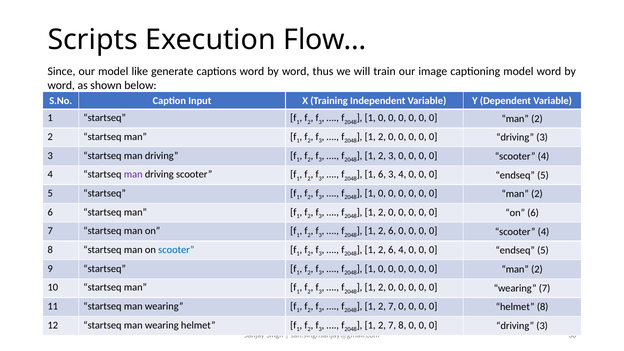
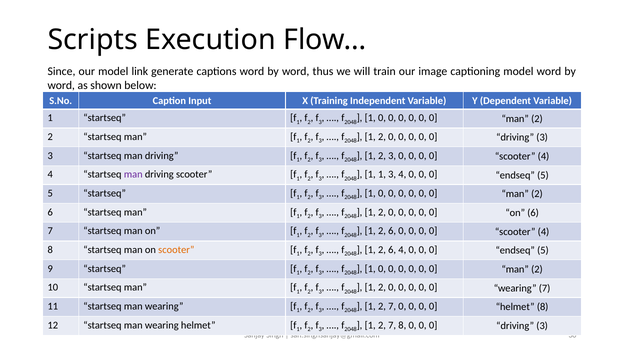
like: like -> link
1 6: 6 -> 1
scooter at (176, 250) colour: blue -> orange
